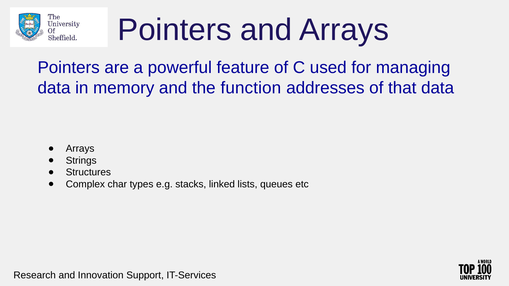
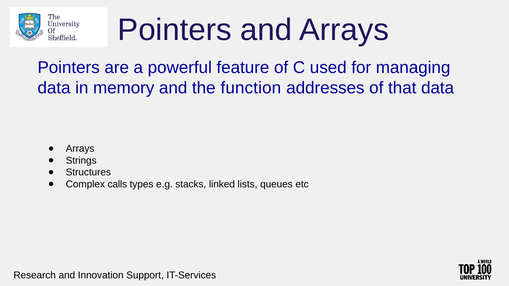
char: char -> calls
